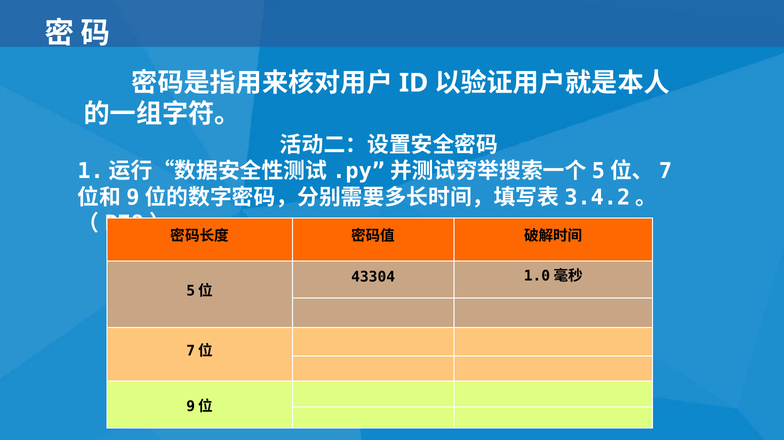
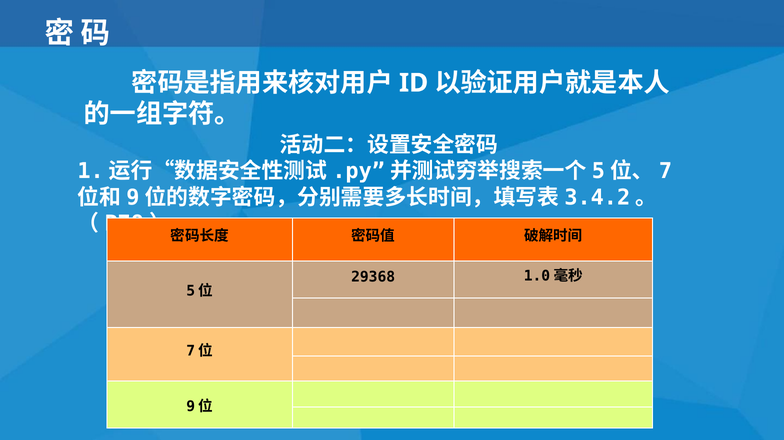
43304: 43304 -> 29368
